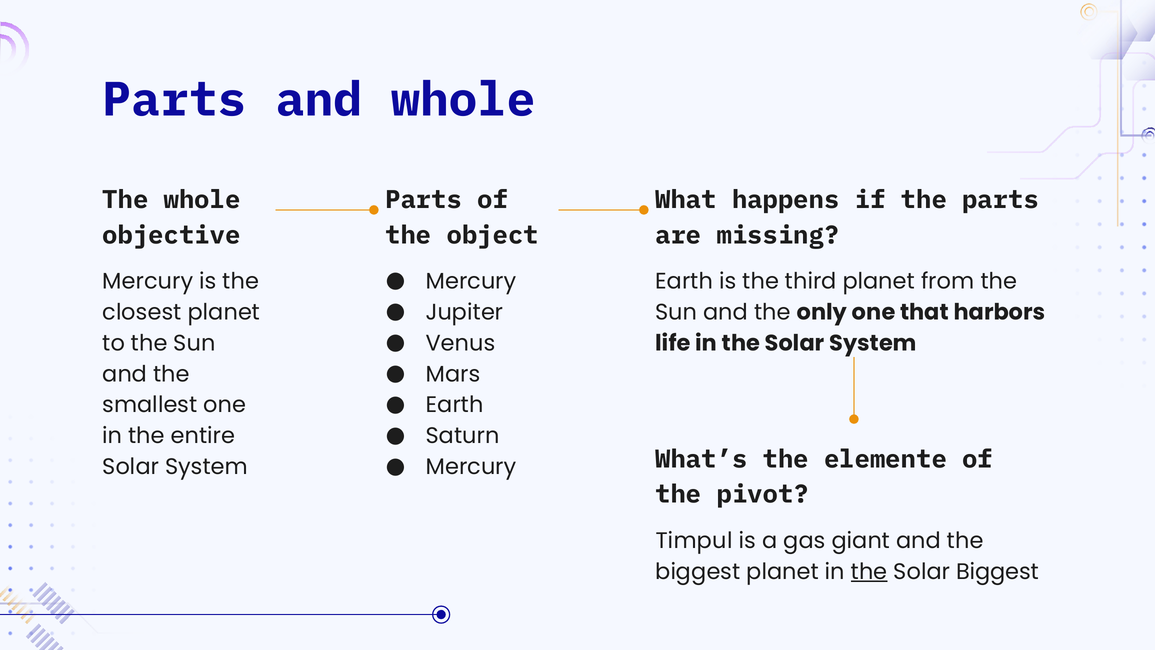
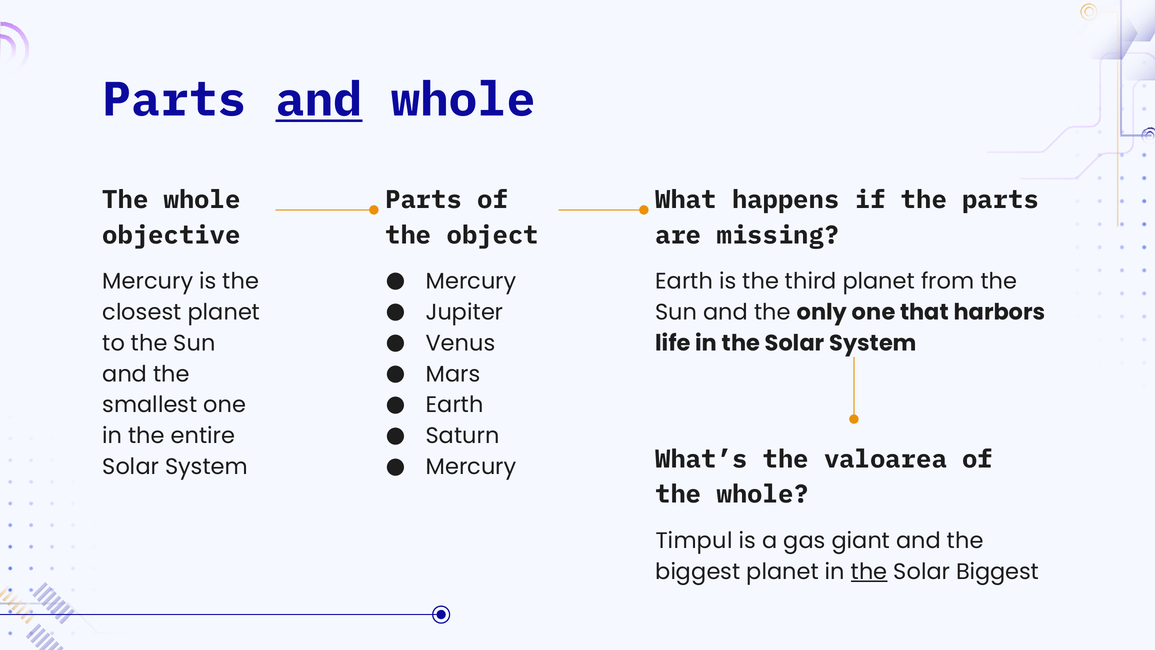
and at (319, 100) underline: none -> present
elemente: elemente -> valoarea
pivot at (763, 494): pivot -> whole
